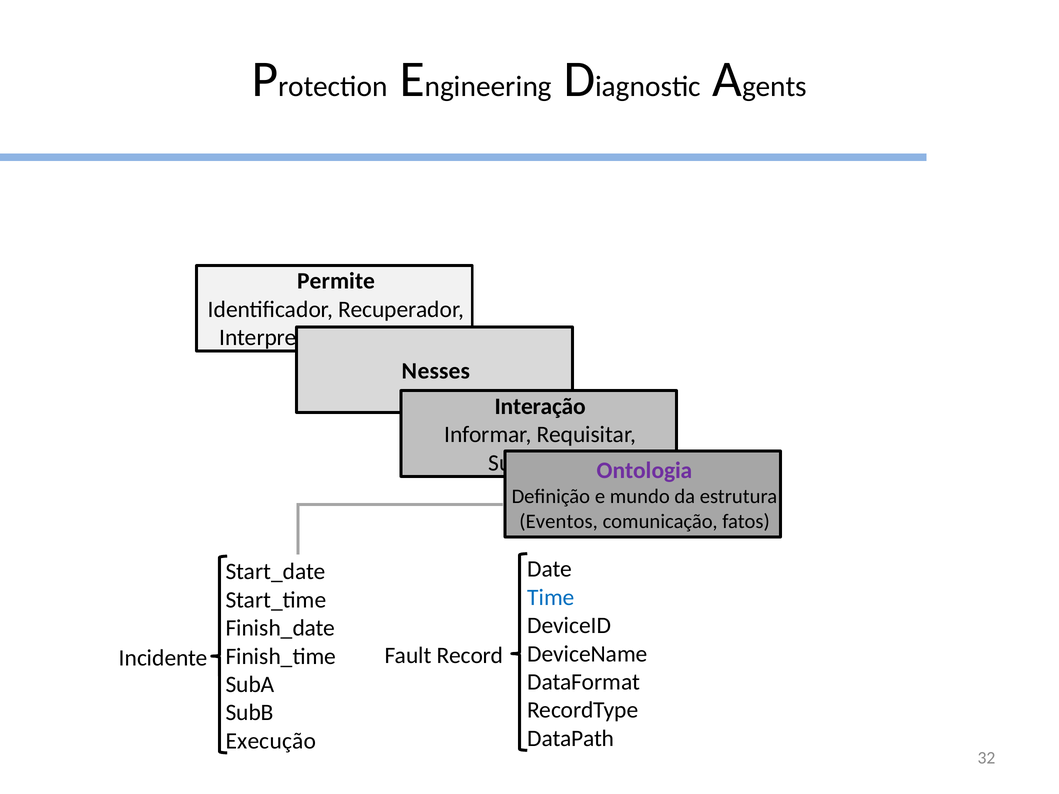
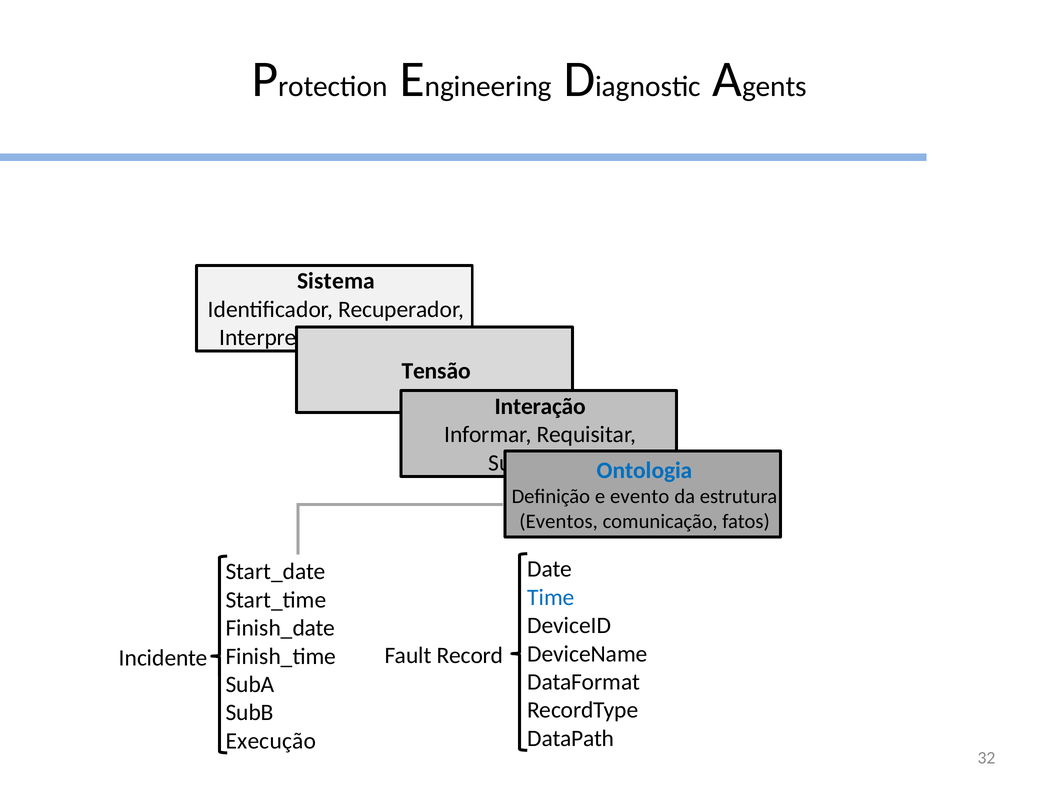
Permite: Permite -> Sistema
Nesses: Nesses -> Tensão
Ontologia colour: purple -> blue
mundo: mundo -> evento
